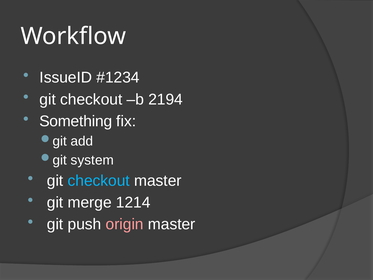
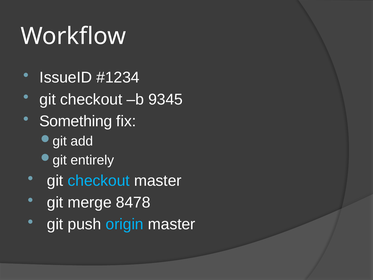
2194: 2194 -> 9345
system: system -> entirely
1214: 1214 -> 8478
origin colour: pink -> light blue
